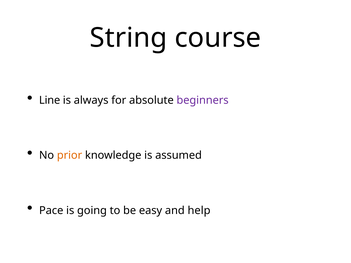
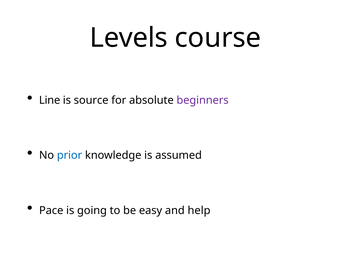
String: String -> Levels
always: always -> source
prior colour: orange -> blue
